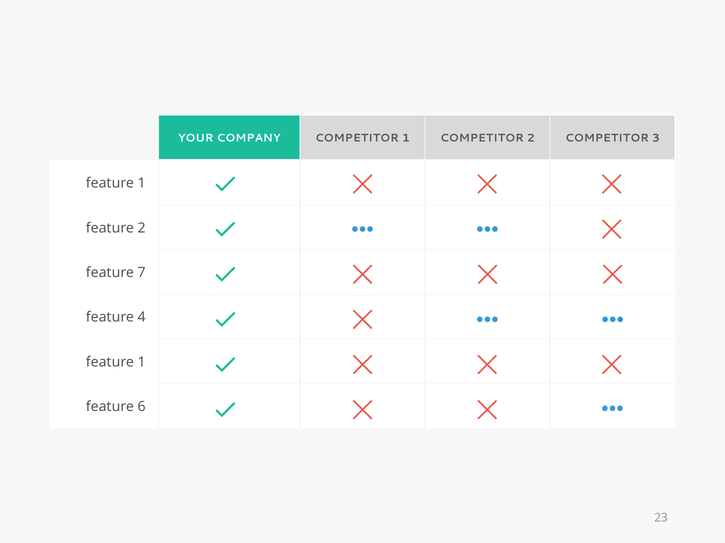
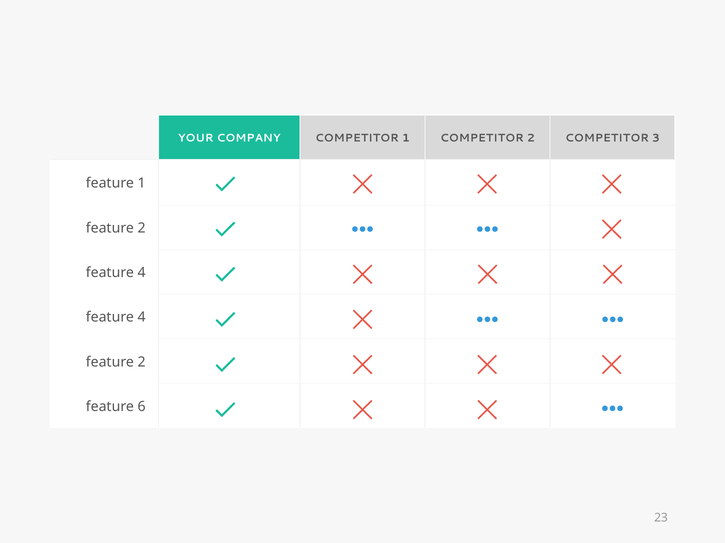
7 at (142, 273): 7 -> 4
1 at (142, 362): 1 -> 2
